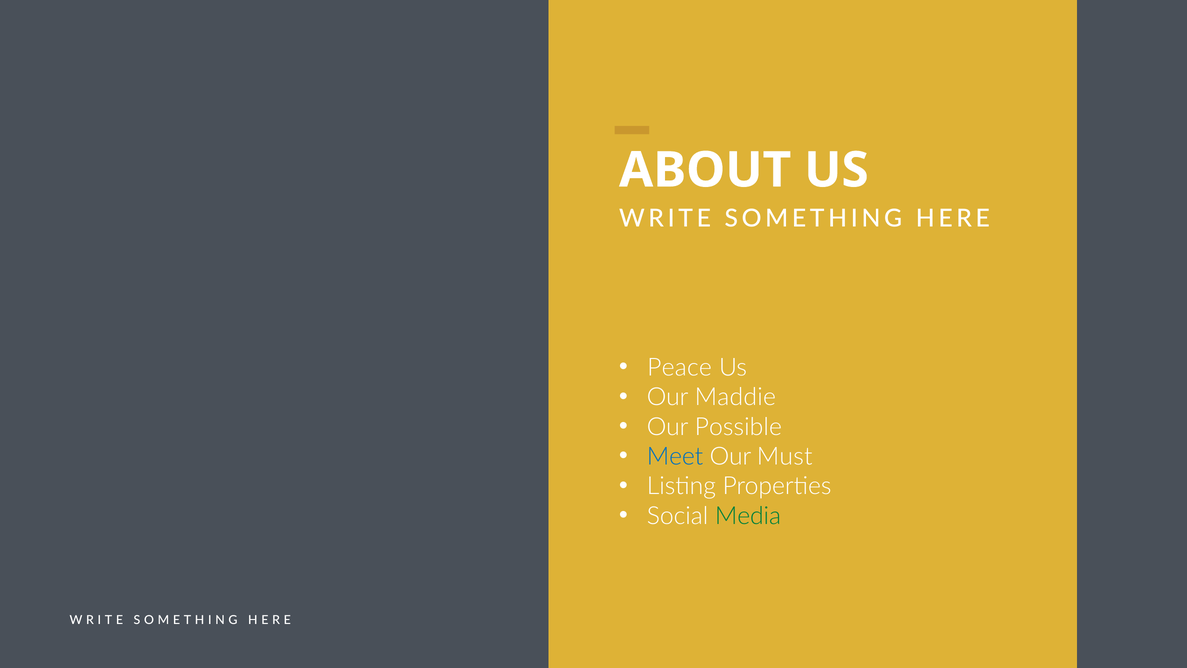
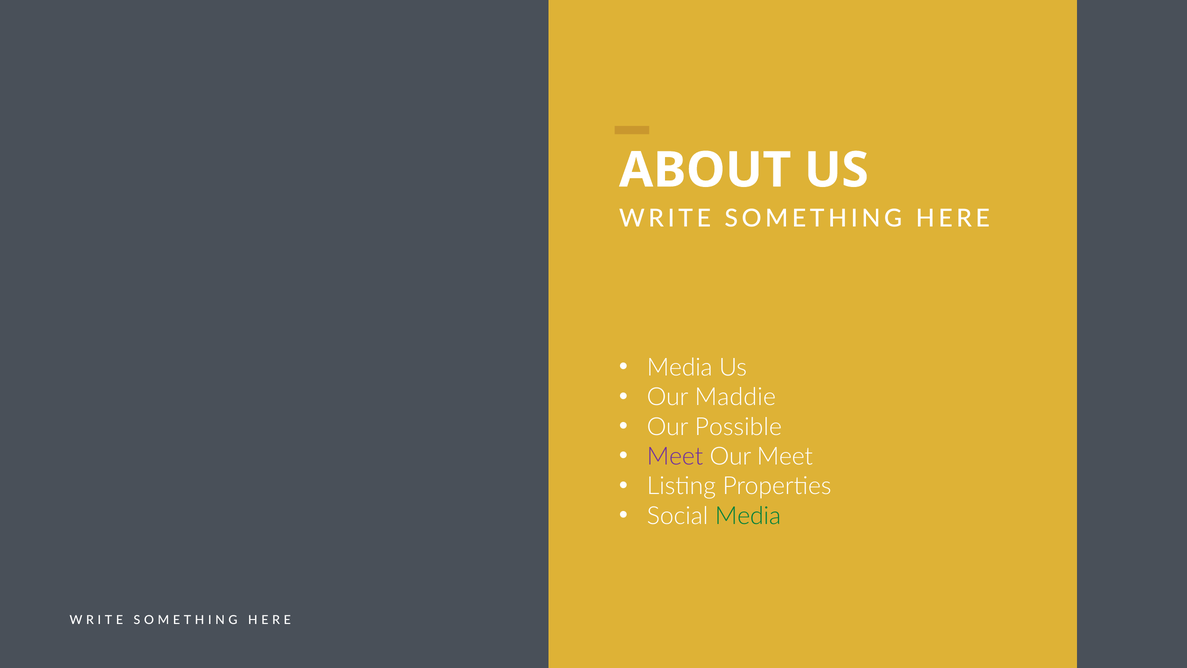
Peace at (679, 367): Peace -> Media
Meet at (675, 456) colour: blue -> purple
Our Must: Must -> Meet
